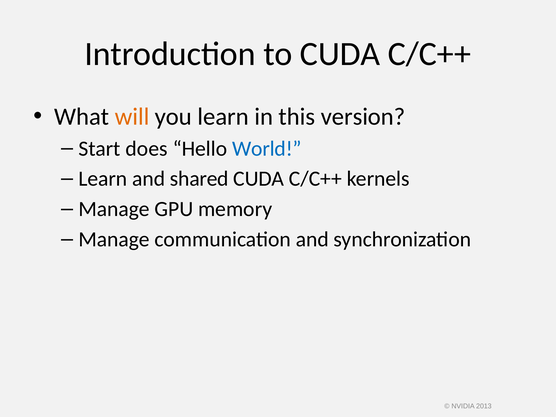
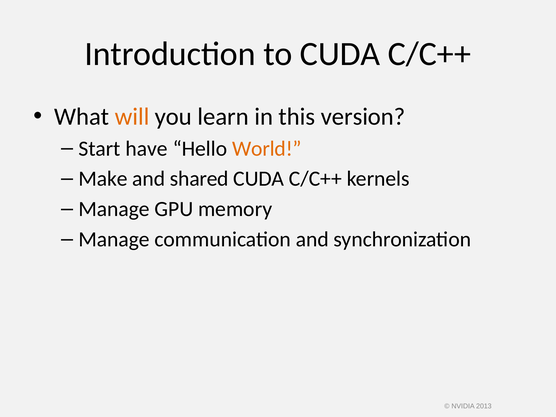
does: does -> have
World colour: blue -> orange
Learn at (103, 179): Learn -> Make
